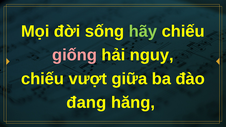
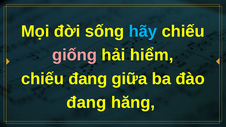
hãy colour: light green -> light blue
nguy: nguy -> hiểm
chiếu vượt: vượt -> đang
